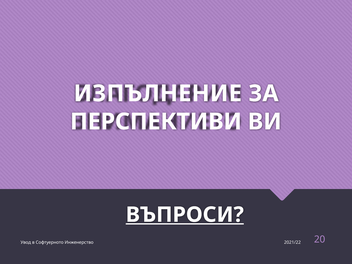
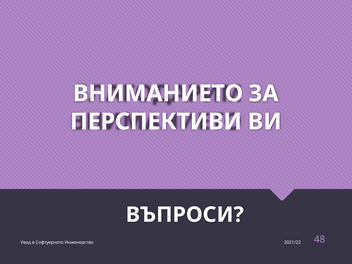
ИЗПЪЛНЕНИЕ: ИЗПЪЛНЕНИЕ -> ВНИМАНИЕТО
ВЪПРОСИ underline: present -> none
20: 20 -> 48
